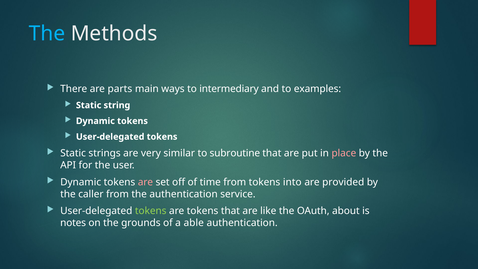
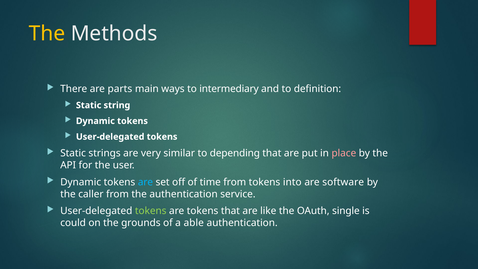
The at (47, 34) colour: light blue -> yellow
examples: examples -> definition
subroutine: subroutine -> depending
are at (145, 182) colour: pink -> light blue
provided: provided -> software
about: about -> single
notes: notes -> could
